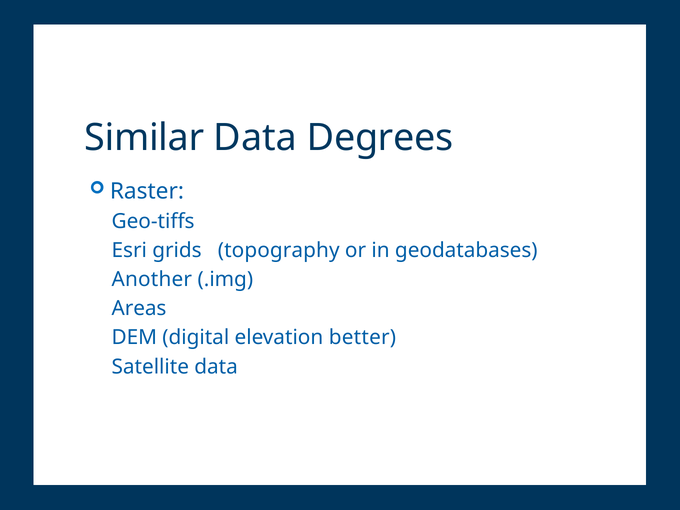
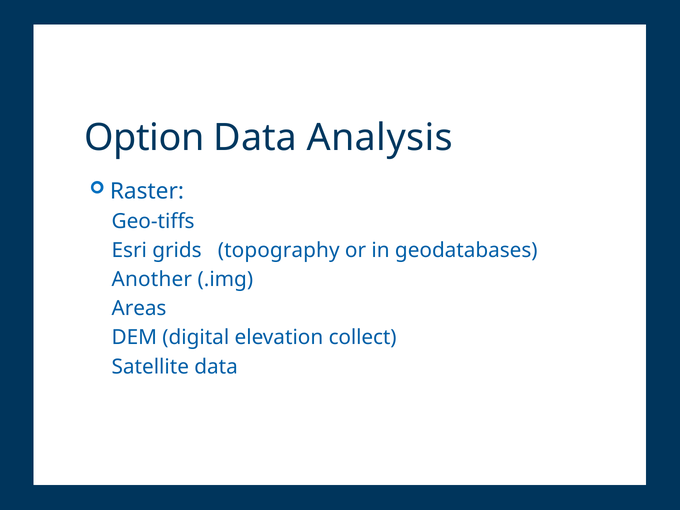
Similar: Similar -> Option
Degrees: Degrees -> Analysis
better: better -> collect
